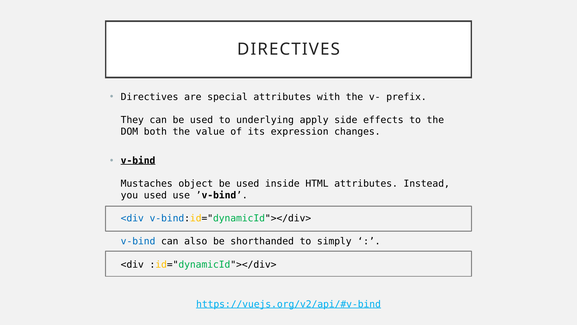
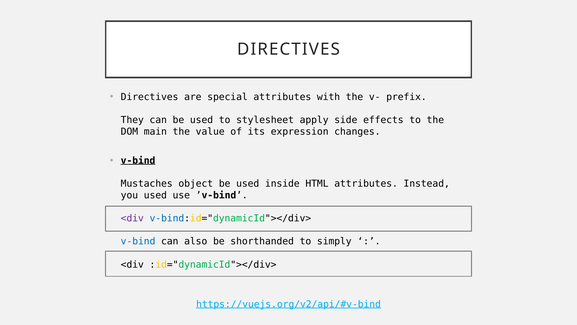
underlying: underlying -> stylesheet
both: both -> main
<div at (132, 218) colour: blue -> purple
